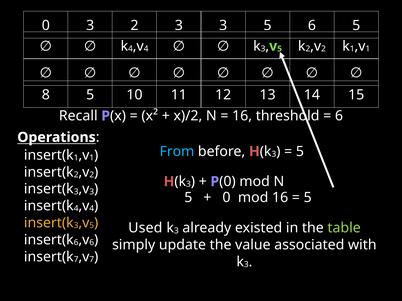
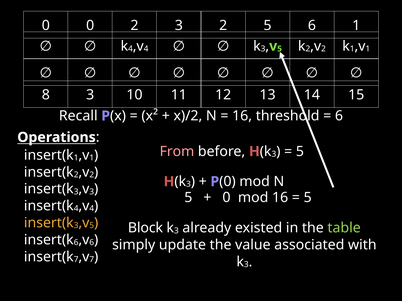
0 3: 3 -> 0
3 3: 3 -> 2
6 5: 5 -> 1
8 5: 5 -> 3
From colour: light blue -> pink
Used: Used -> Block
